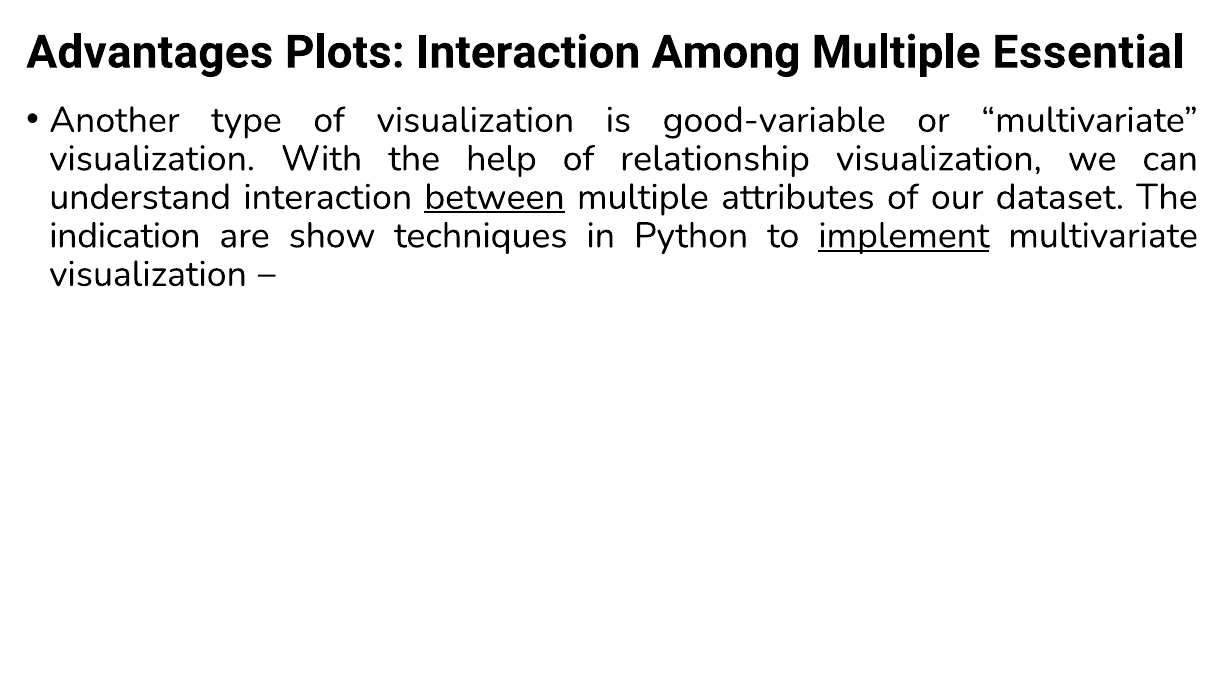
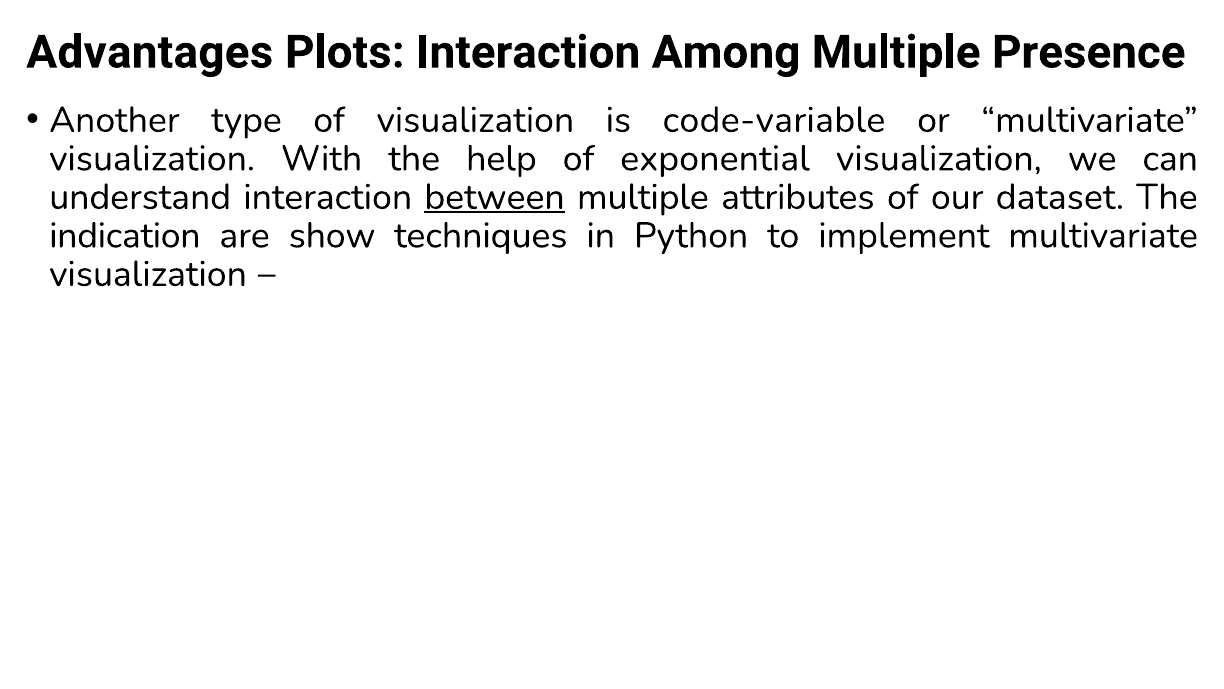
Essential: Essential -> Presence
good-variable: good-variable -> code-variable
relationship: relationship -> exponential
implement underline: present -> none
